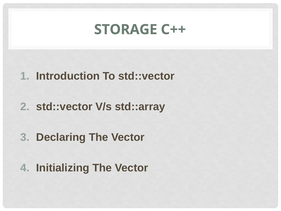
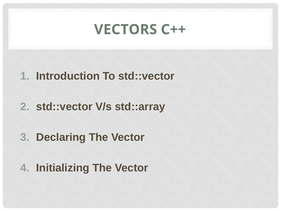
STORAGE: STORAGE -> VECTORS
